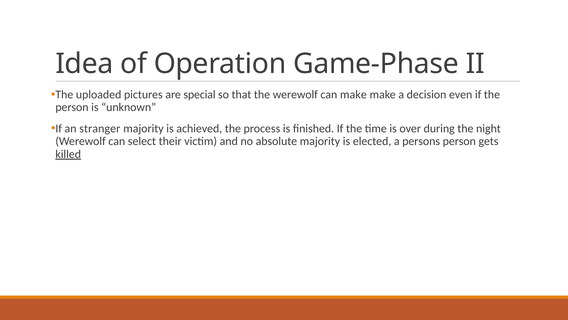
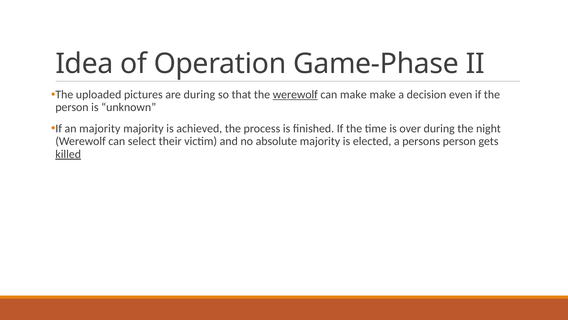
are special: special -> during
werewolf at (295, 94) underline: none -> present
an stranger: stranger -> majority
